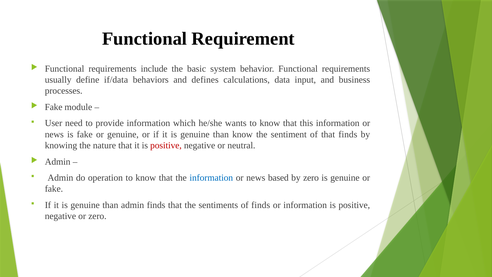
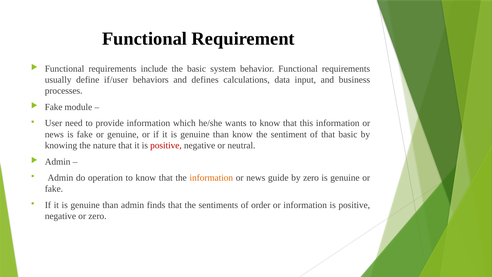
if/data: if/data -> if/user
that finds: finds -> basic
information at (211, 178) colour: blue -> orange
based: based -> guide
of finds: finds -> order
